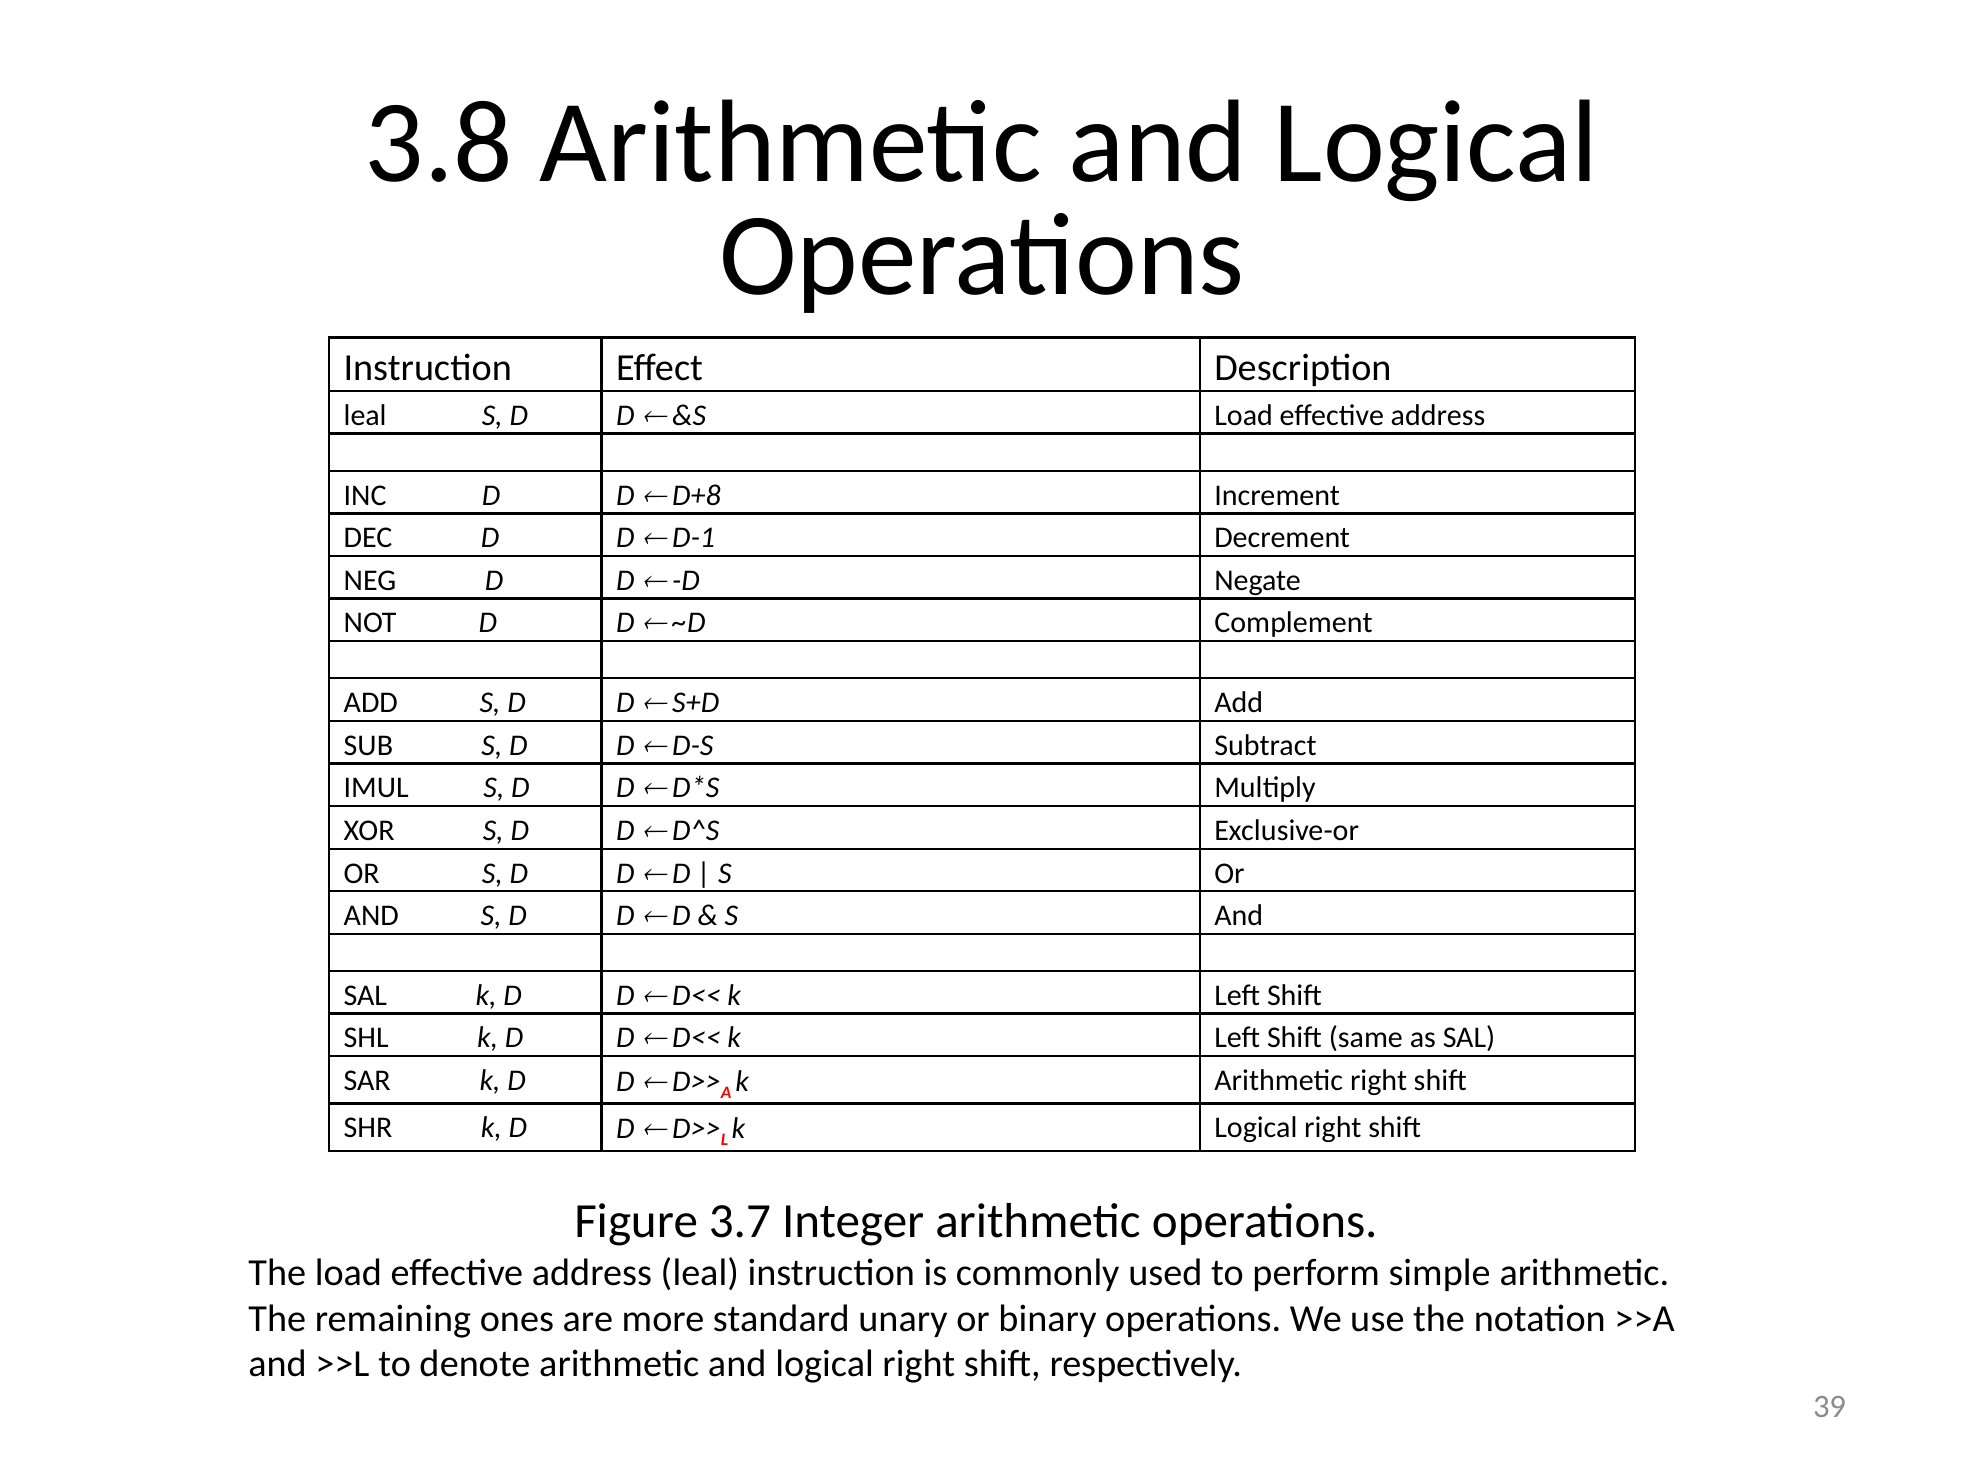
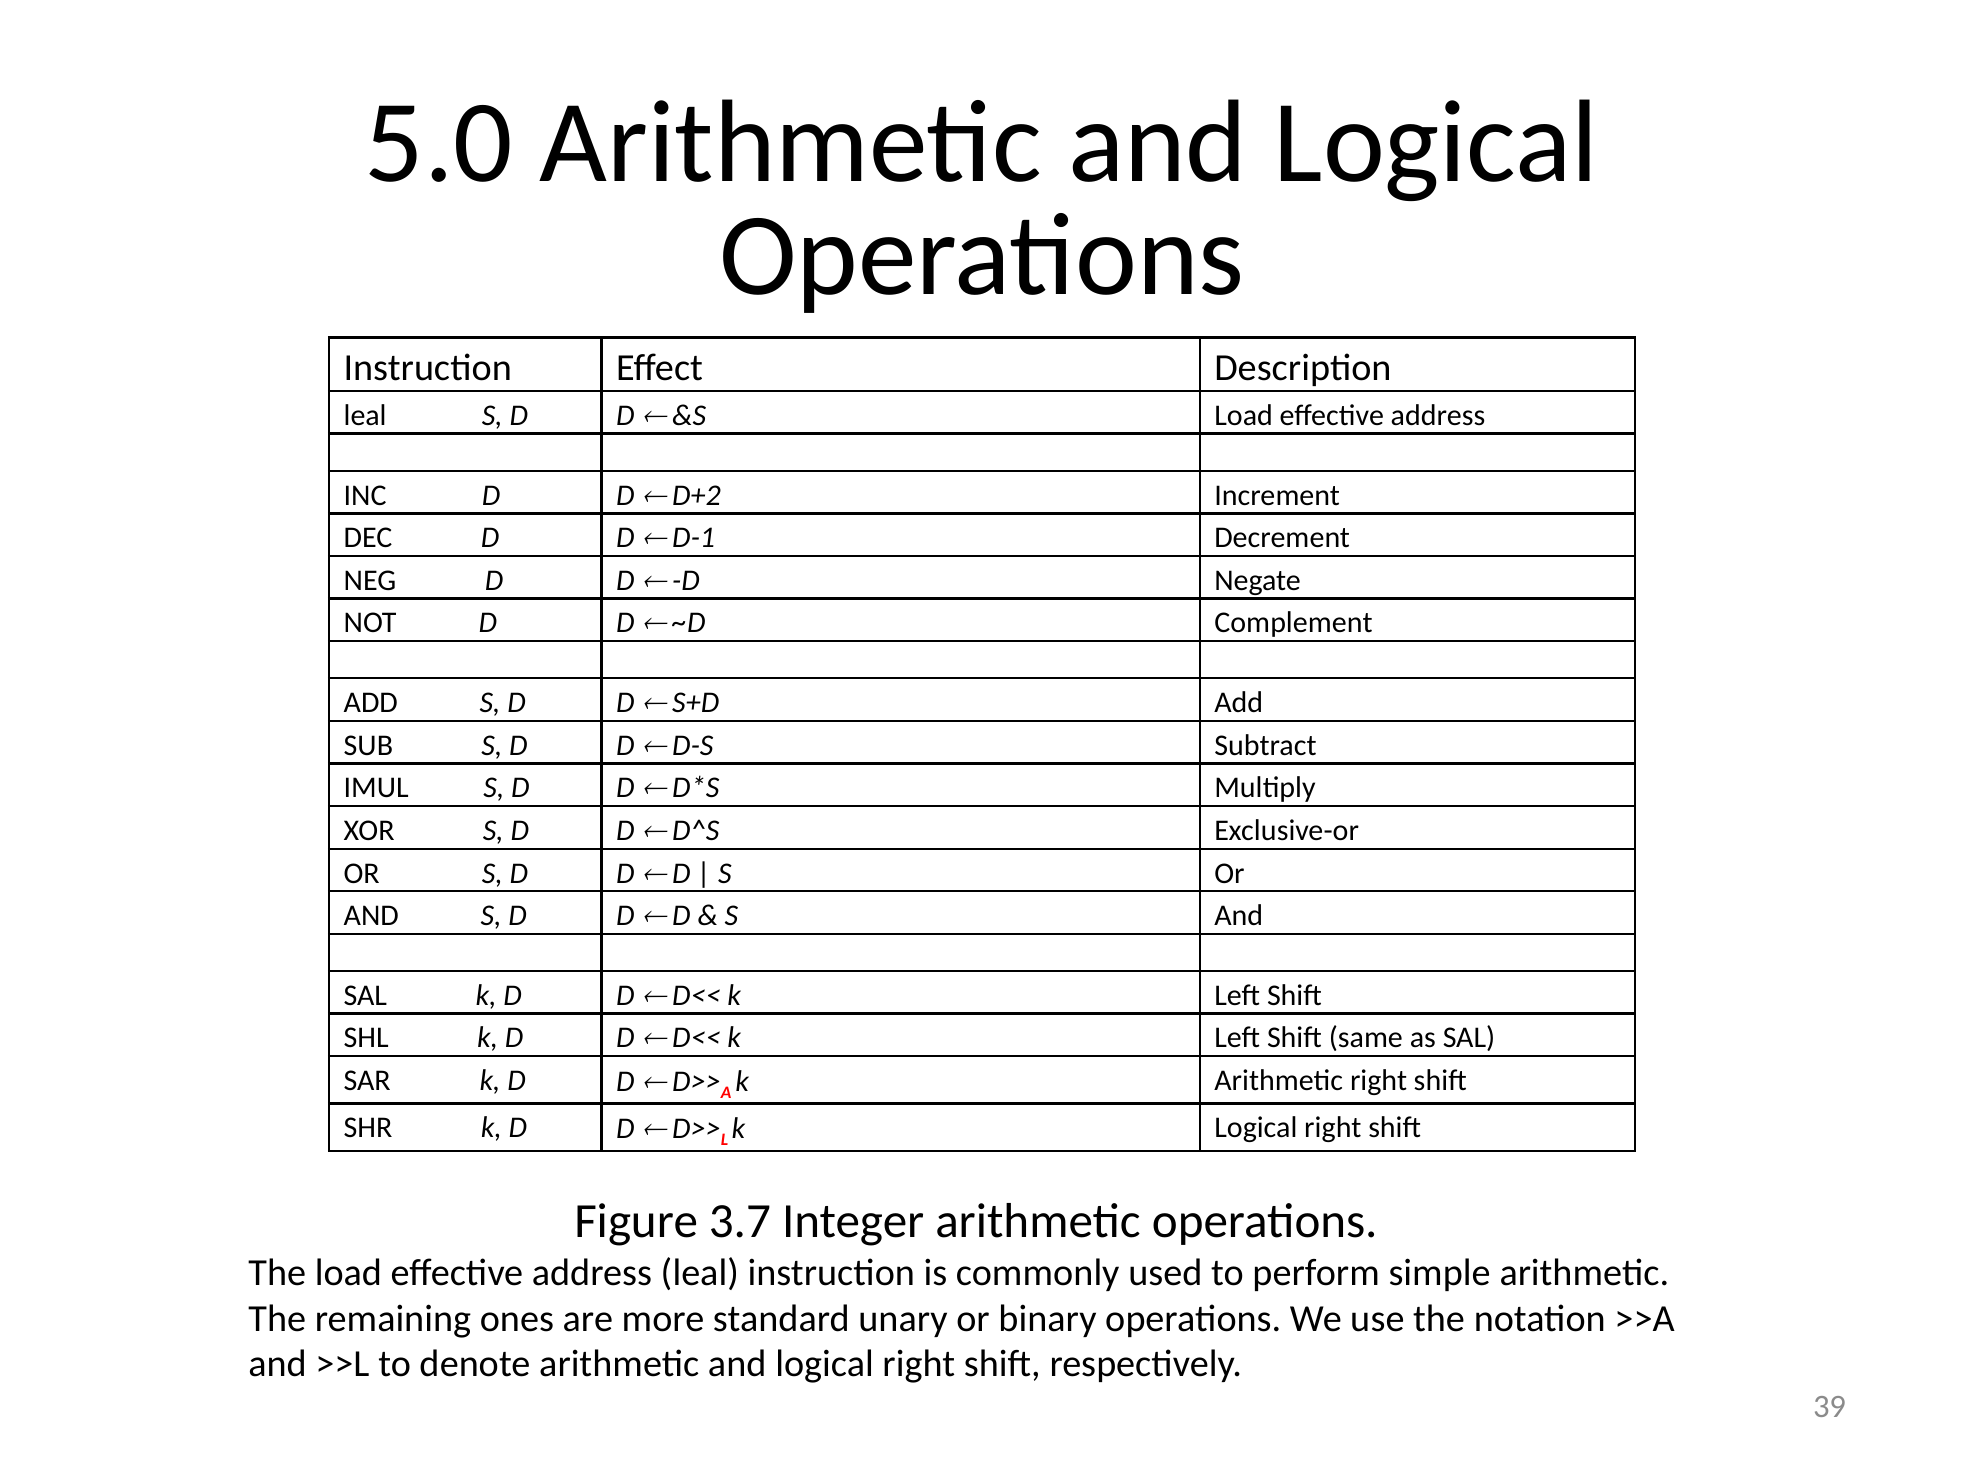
3.8: 3.8 -> 5.0
D+8: D+8 -> D+2
